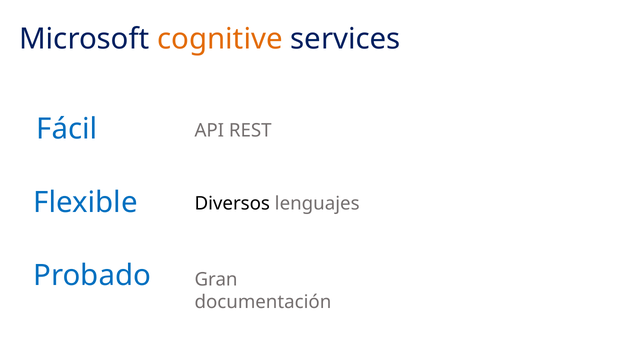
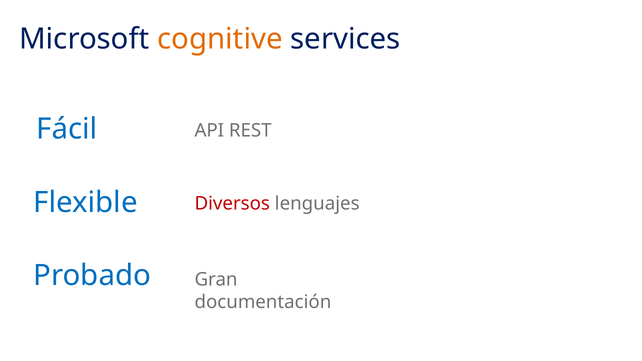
Diversos colour: black -> red
